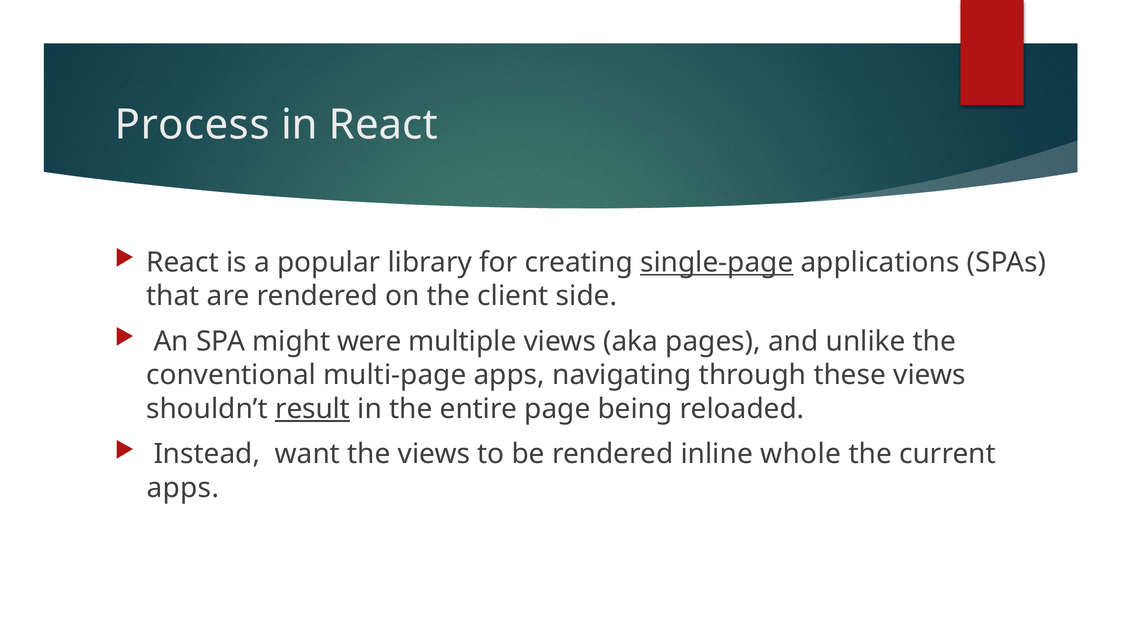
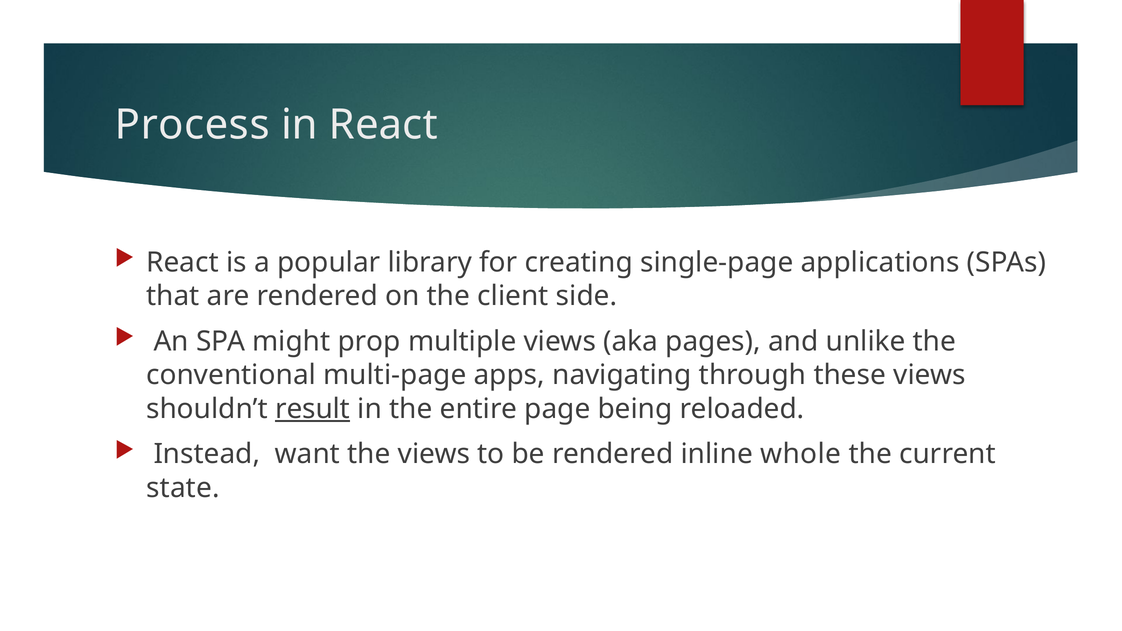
single-page underline: present -> none
were: were -> prop
apps at (183, 488): apps -> state
